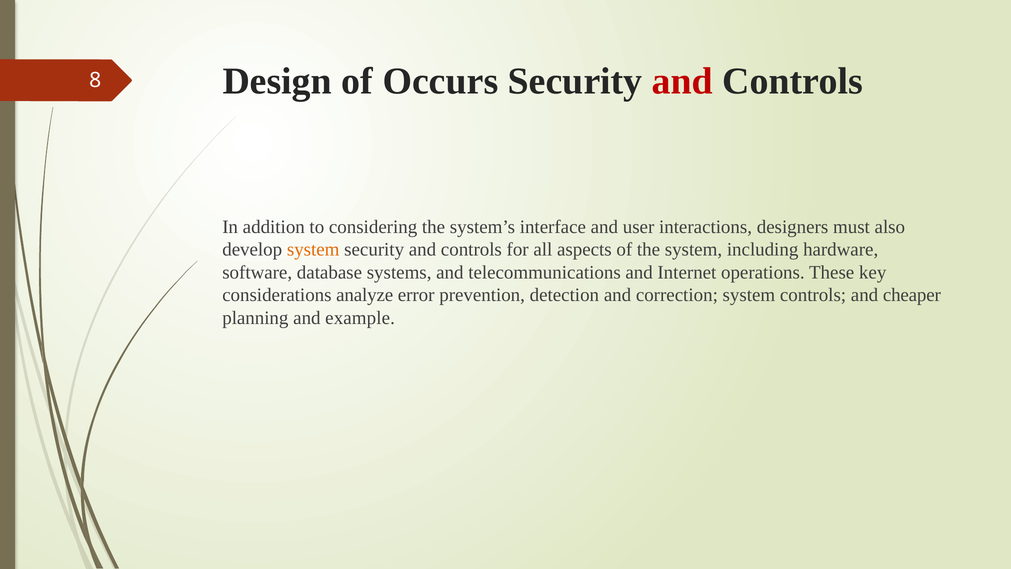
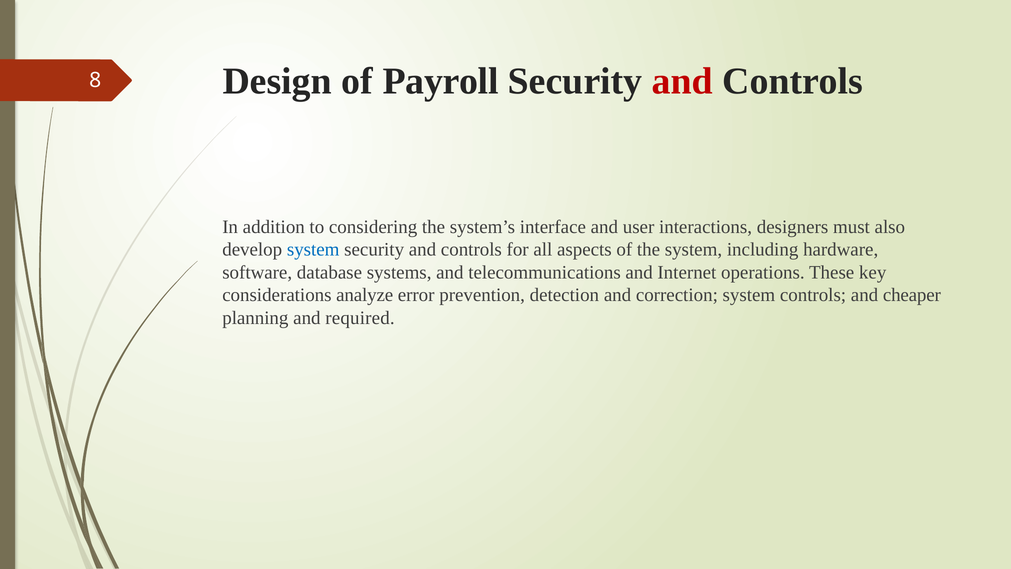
Occurs: Occurs -> Payroll
system at (313, 249) colour: orange -> blue
example: example -> required
